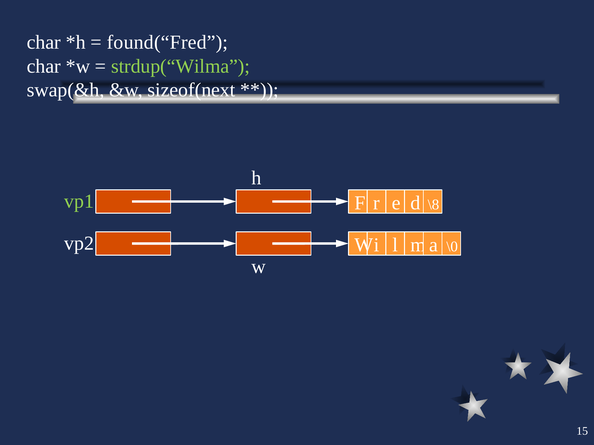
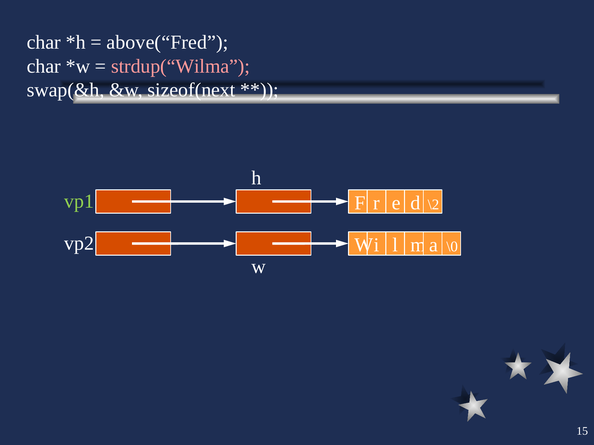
found(“Fred: found(“Fred -> above(“Fred
strdup(“Wilma colour: light green -> pink
\8: \8 -> \2
